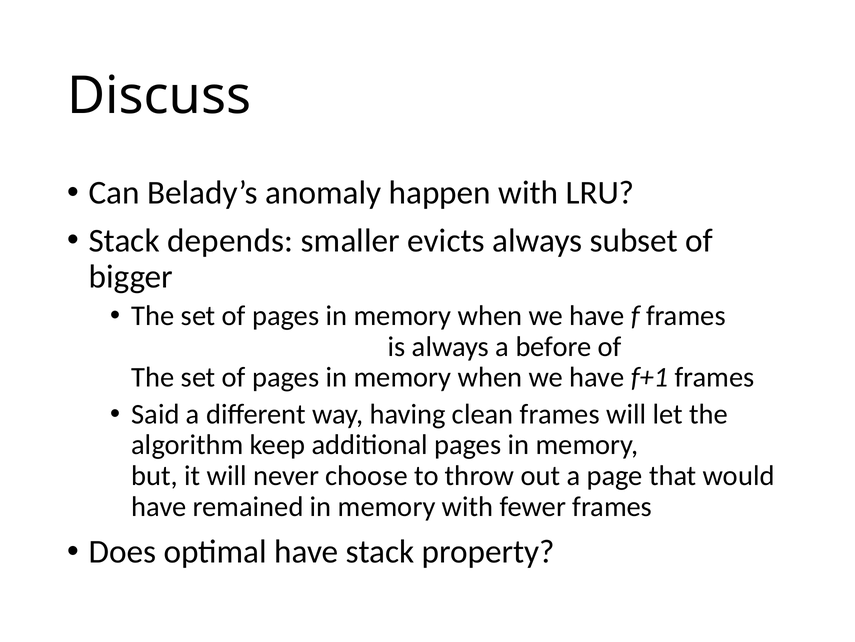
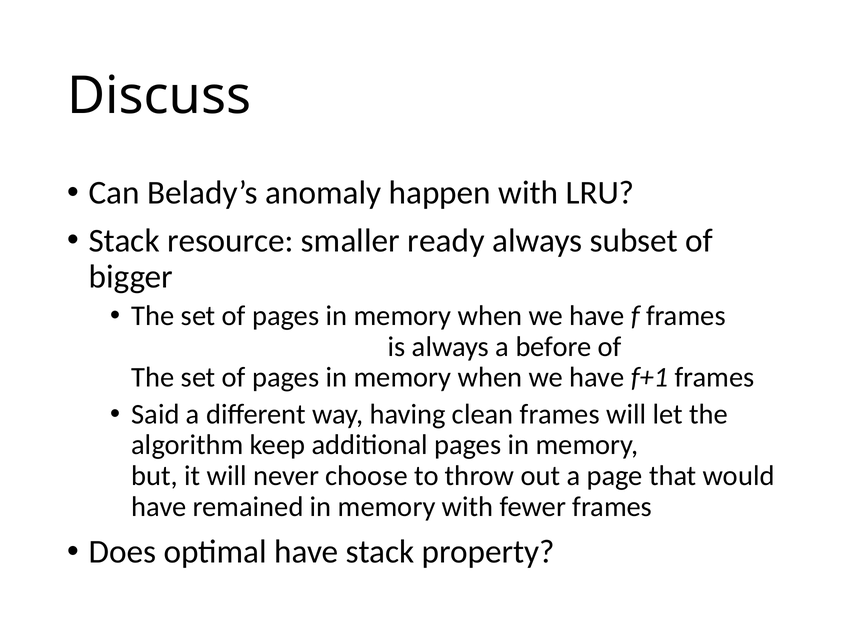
depends: depends -> resource
evicts: evicts -> ready
